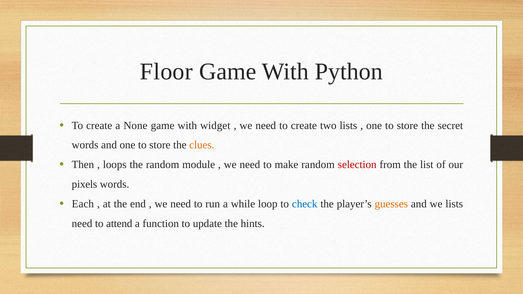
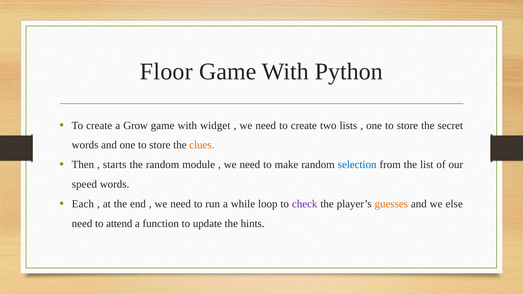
None: None -> Grow
loops: loops -> starts
selection colour: red -> blue
pixels: pixels -> speed
check colour: blue -> purple
we lists: lists -> else
